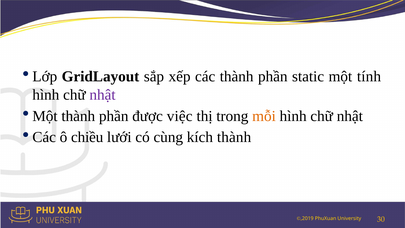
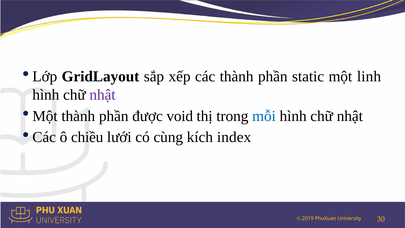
tính: tính -> linh
việc: việc -> void
mỗi colour: orange -> blue
kích thành: thành -> index
